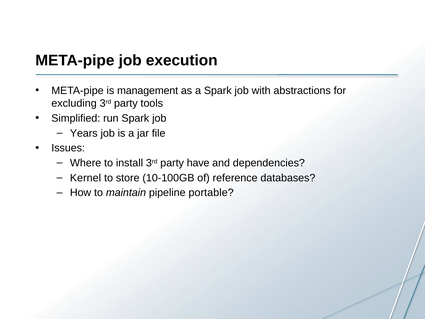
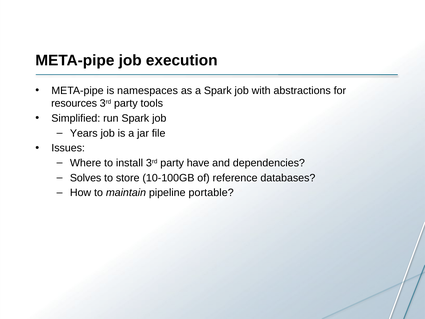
management: management -> namespaces
excluding: excluding -> resources
Kernel: Kernel -> Solves
